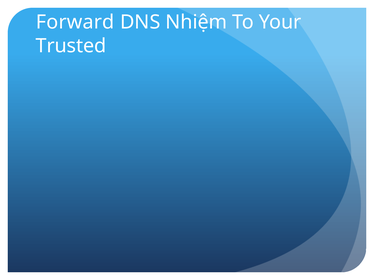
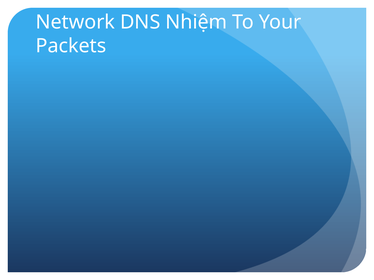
Forward: Forward -> Network
Trusted: Trusted -> Packets
